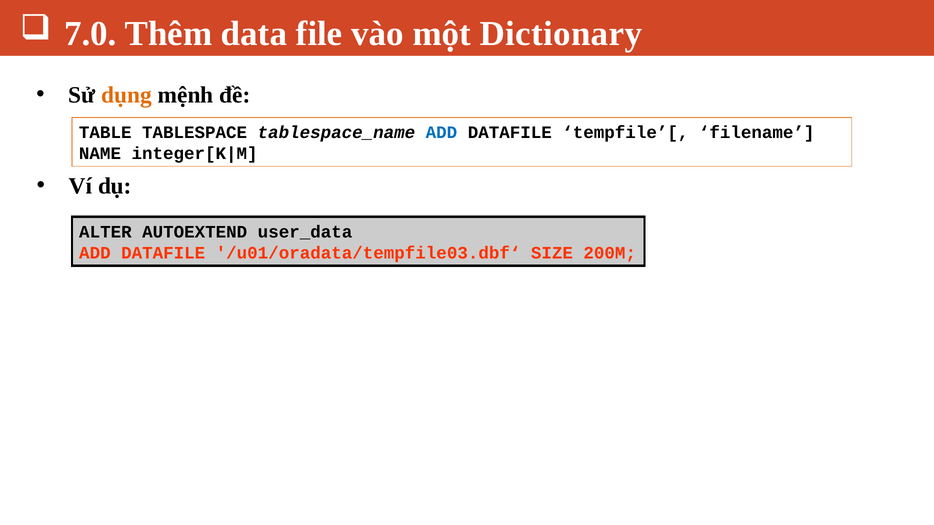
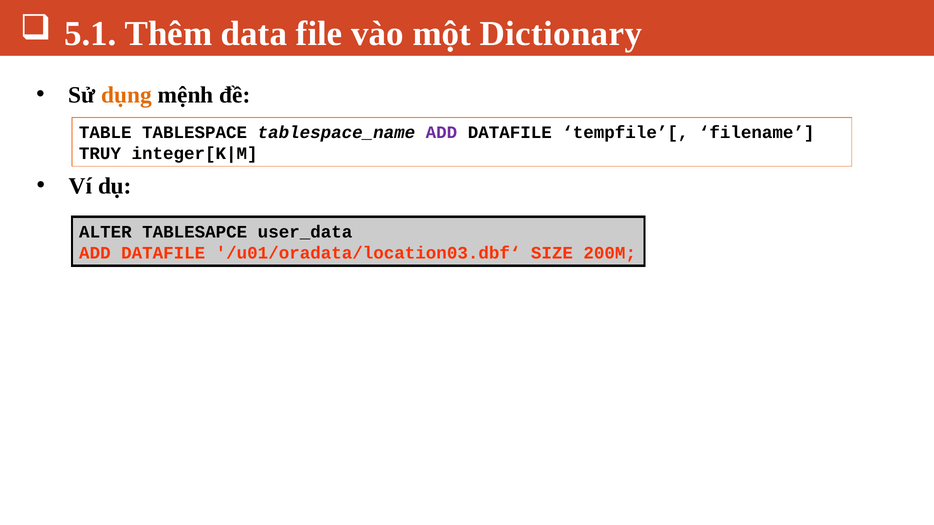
7.0: 7.0 -> 5.1
ADD at (441, 133) colour: blue -> purple
NAME: NAME -> TRUY
AUTOEXTEND: AUTOEXTEND -> TABLESAPCE
/u01/oradata/tempfile03.dbf‘: /u01/oradata/tempfile03.dbf‘ -> /u01/oradata/location03.dbf‘
